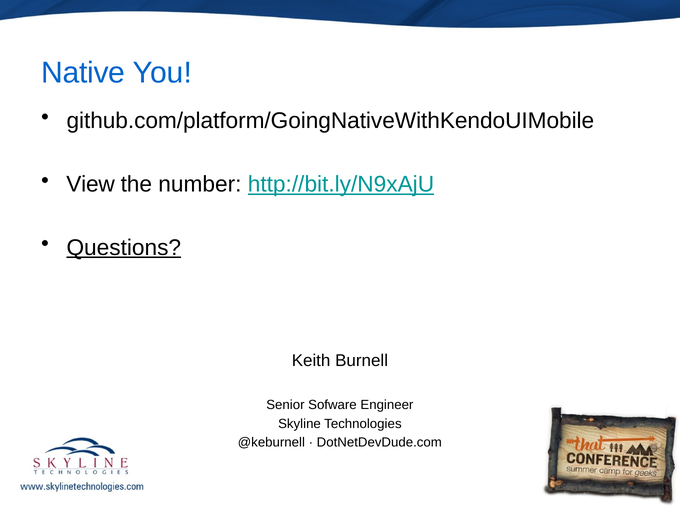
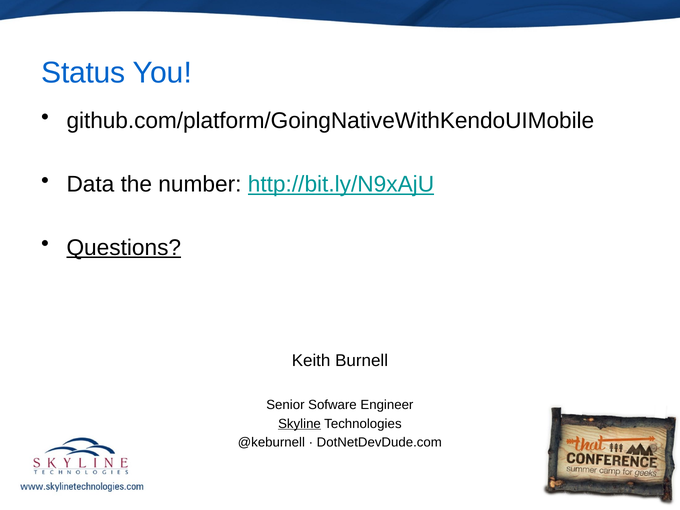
Native: Native -> Status
View: View -> Data
Skyline underline: none -> present
